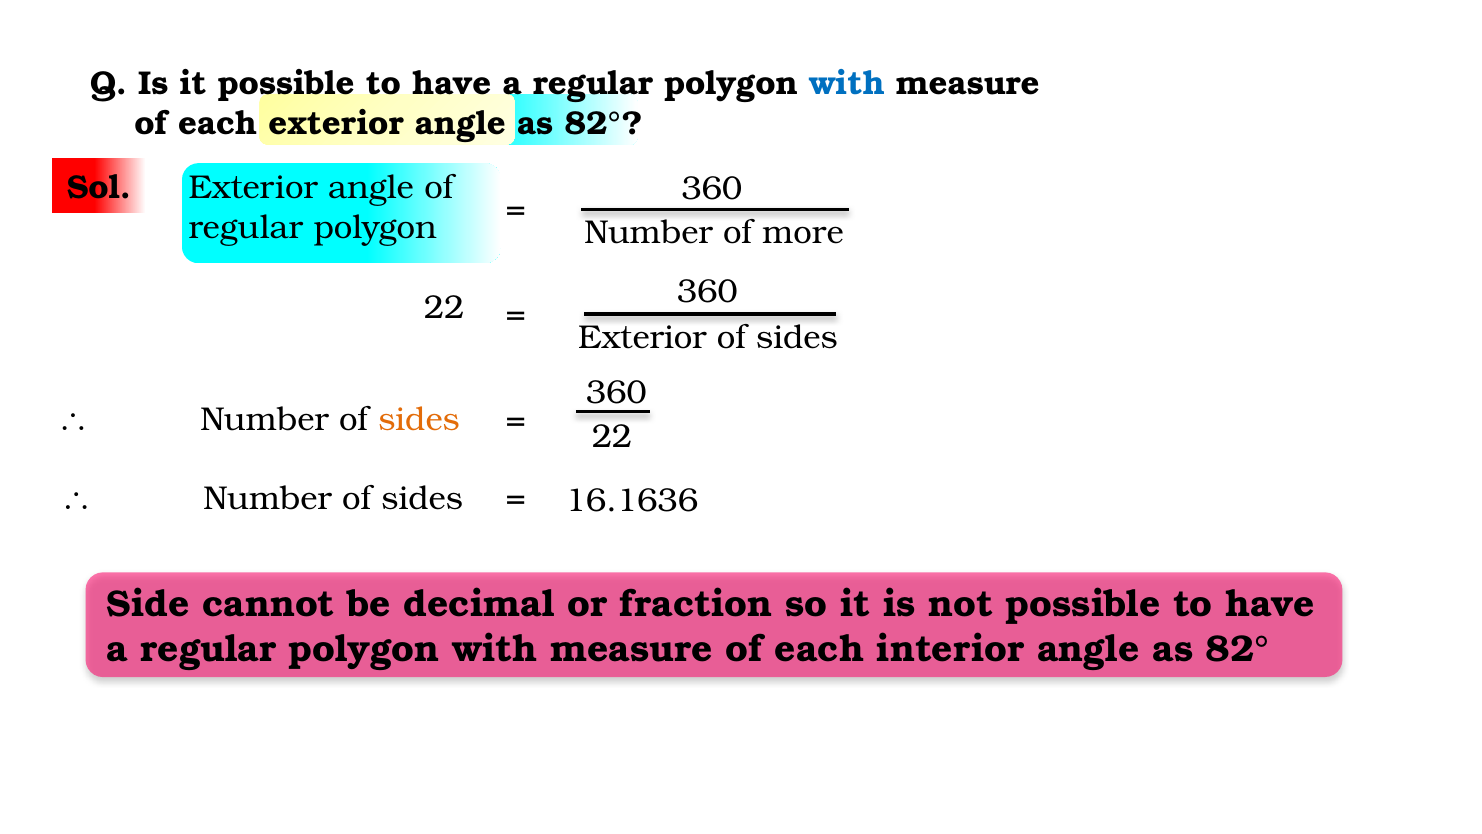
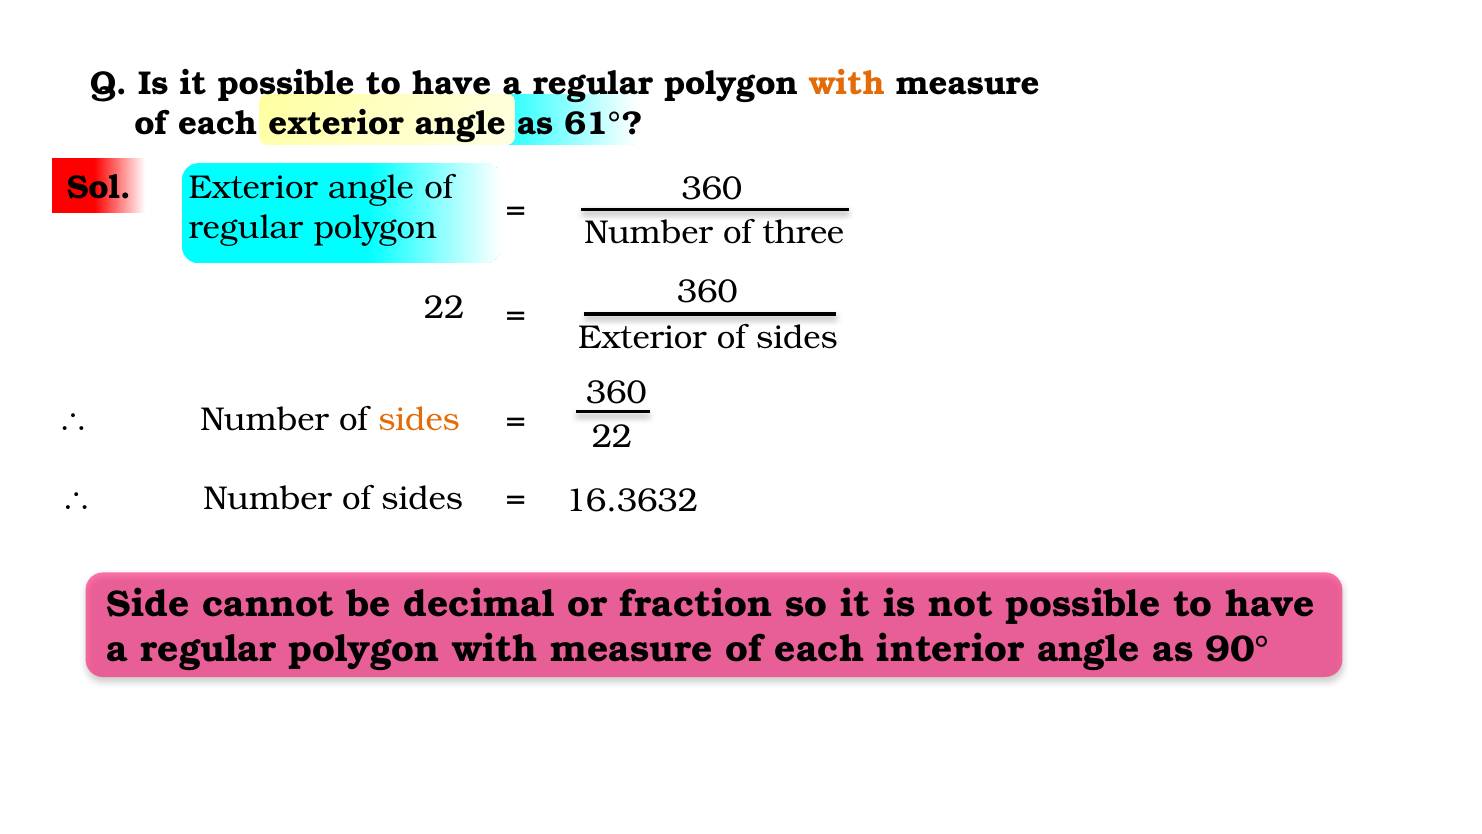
with at (847, 84) colour: blue -> orange
exterior angle as 82°: 82° -> 61°
more: more -> three
16.1636: 16.1636 -> 16.3632
interior angle as 82°: 82° -> 90°
